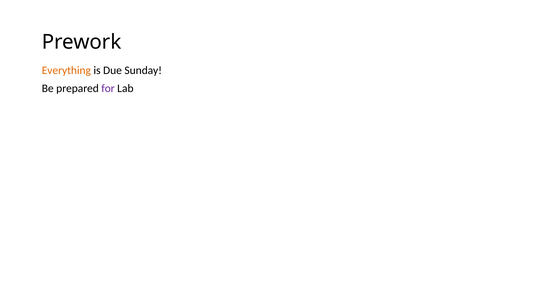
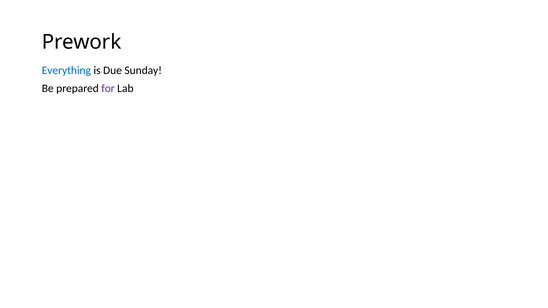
Everything colour: orange -> blue
